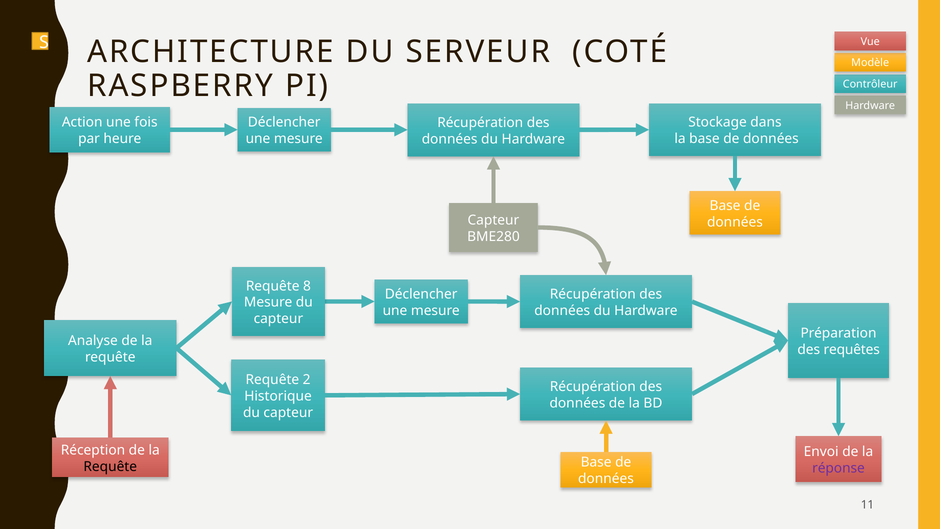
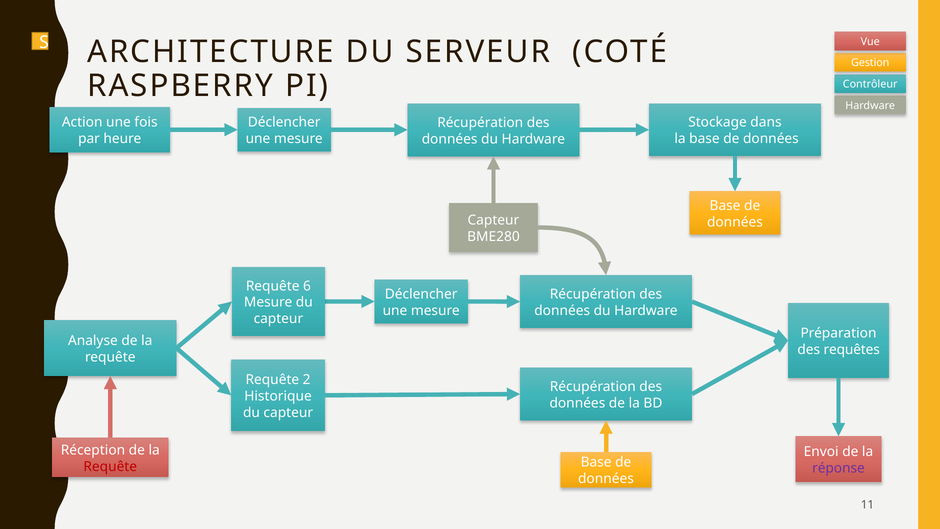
Modèle: Modèle -> Gestion
8: 8 -> 6
Requête at (110, 466) colour: black -> red
